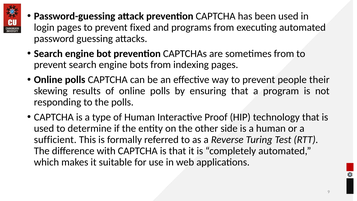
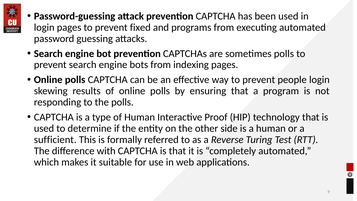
sometimes from: from -> polls
people their: their -> login
